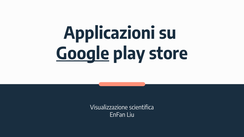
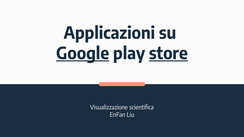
store underline: none -> present
